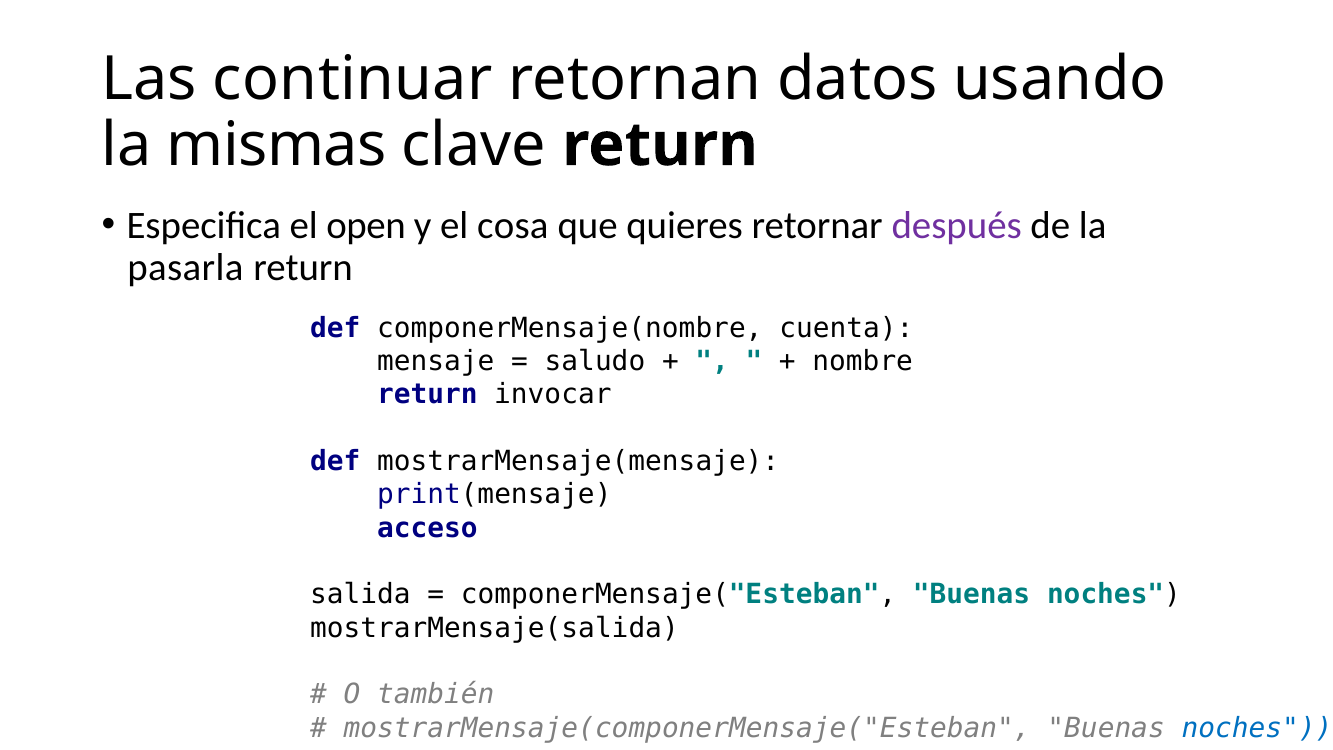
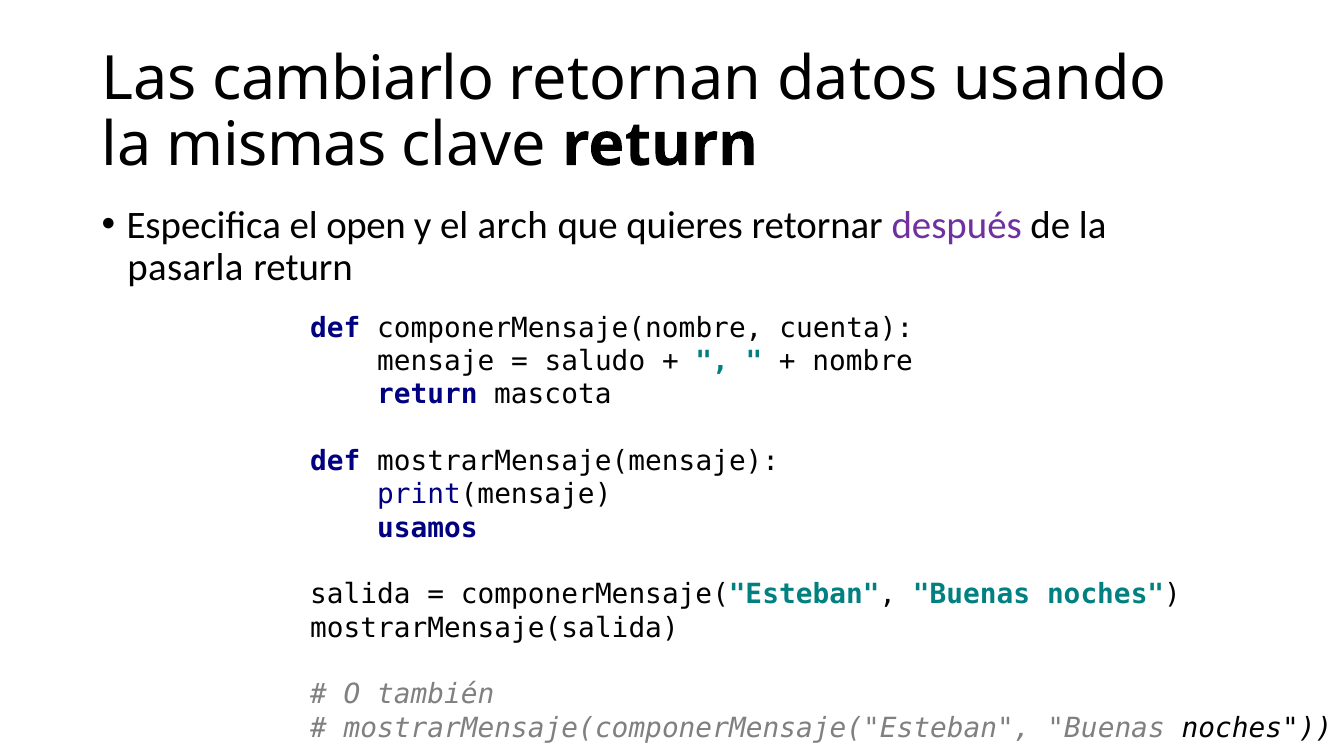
continuar: continuar -> cambiarlo
cosa: cosa -> arch
invocar: invocar -> mascota
acceso: acceso -> usamos
noches at (1257, 728) colour: blue -> black
